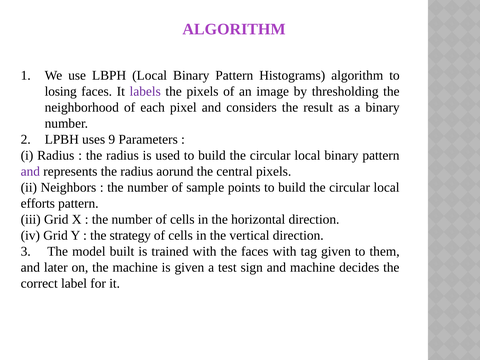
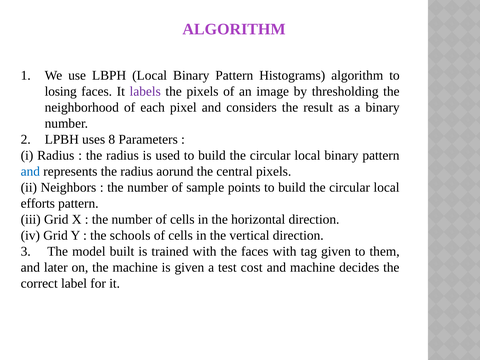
9: 9 -> 8
and at (30, 171) colour: purple -> blue
strategy: strategy -> schools
sign: sign -> cost
